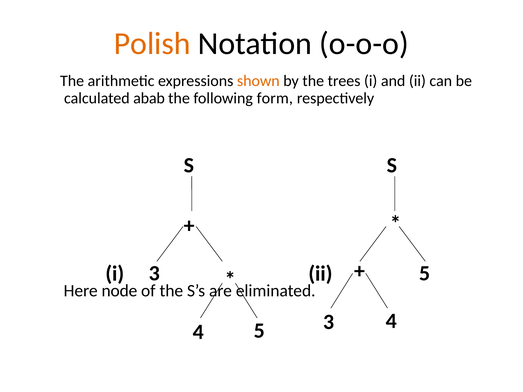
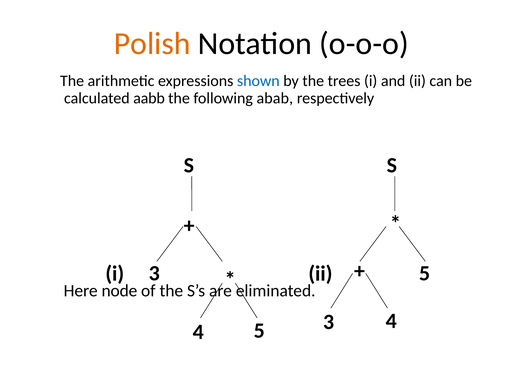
shown colour: orange -> blue
abab: abab -> aabb
form: form -> abab
